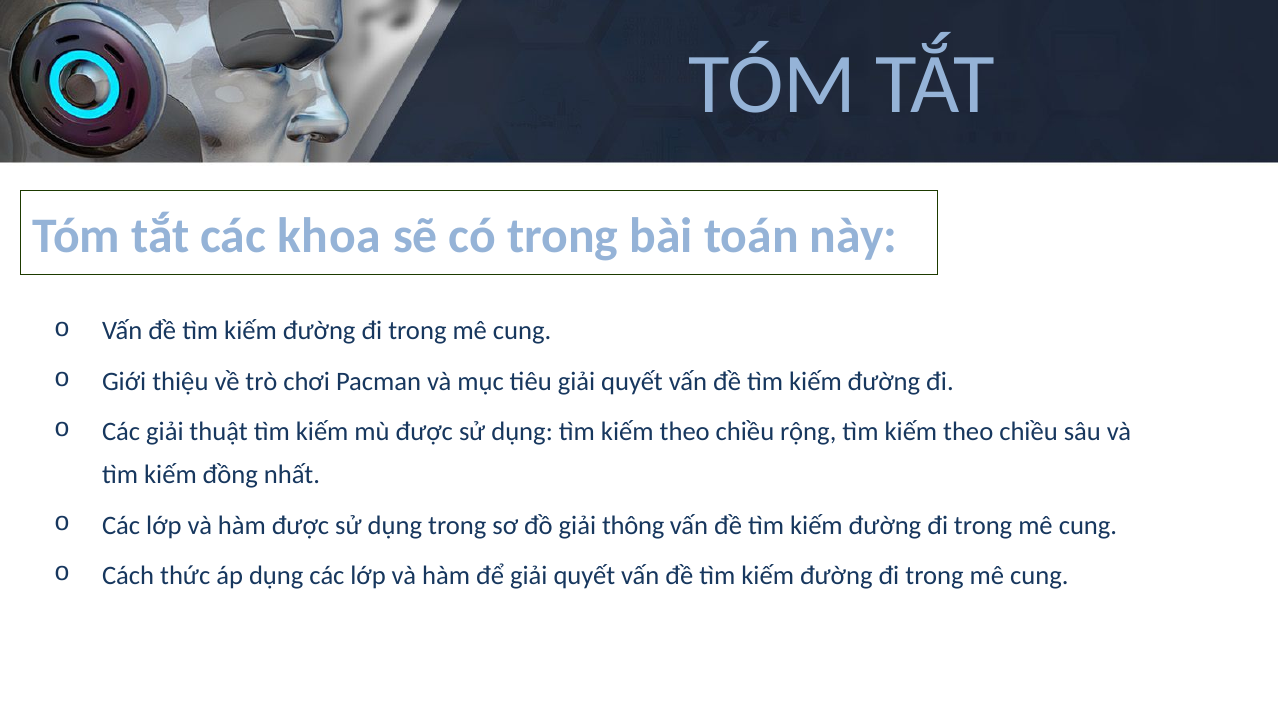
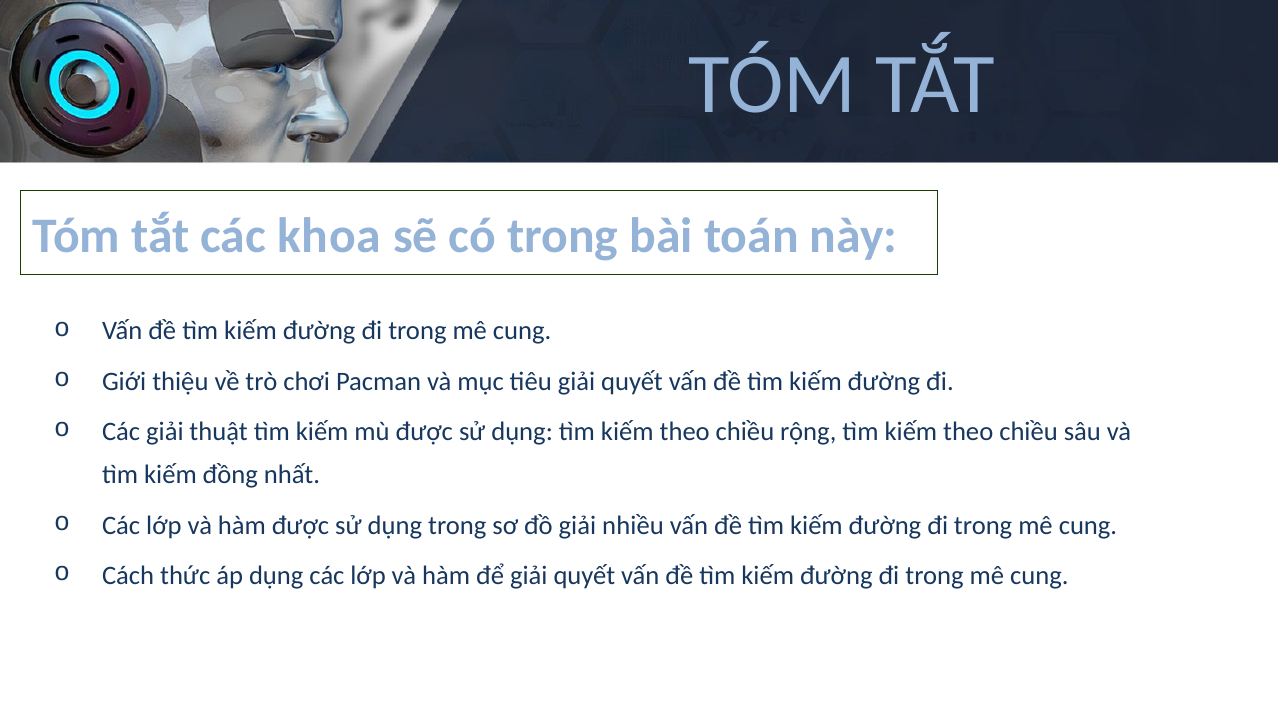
thông: thông -> nhiều
